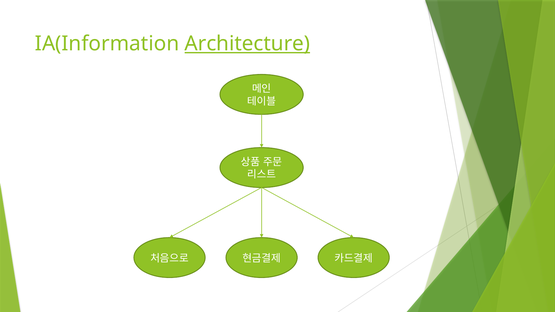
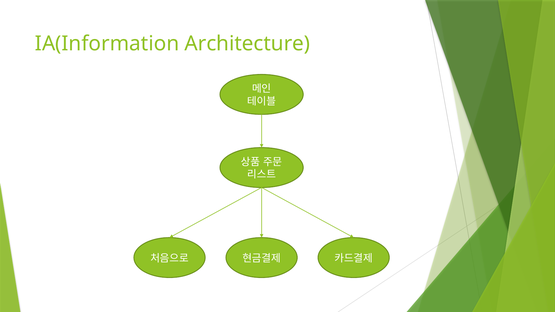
Architecture underline: present -> none
